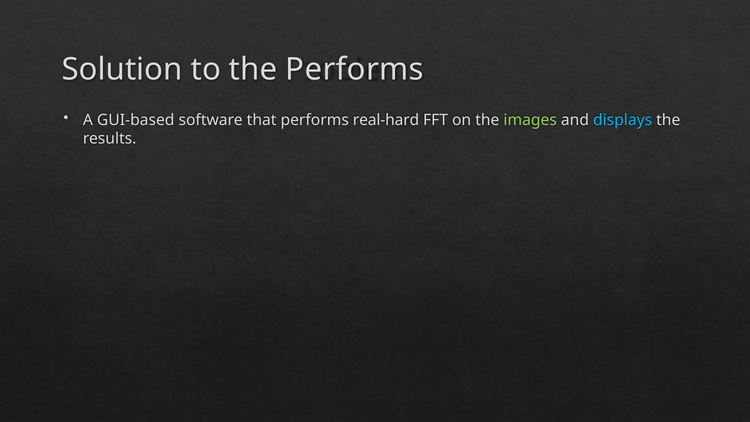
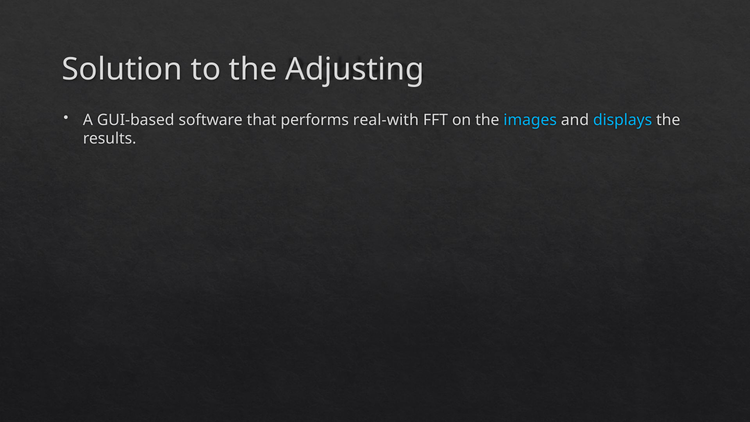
the Performs: Performs -> Adjusting
real-hard: real-hard -> real-with
images colour: light green -> light blue
